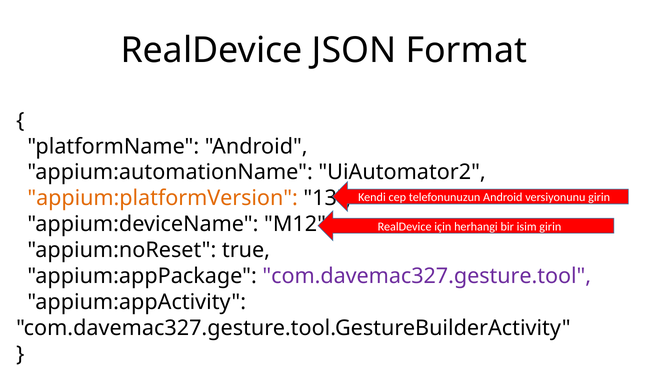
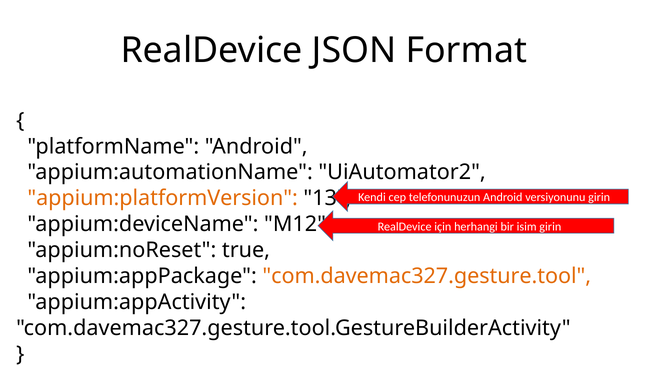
com.davemac327.gesture.tool colour: purple -> orange
